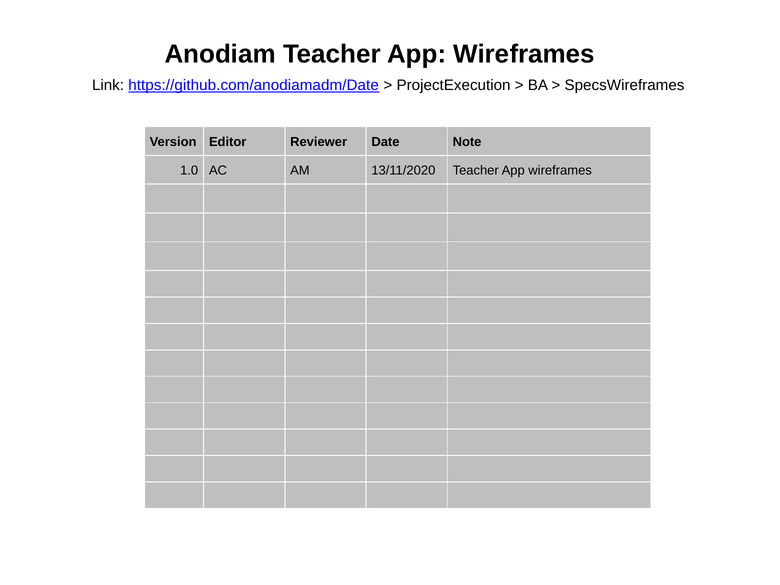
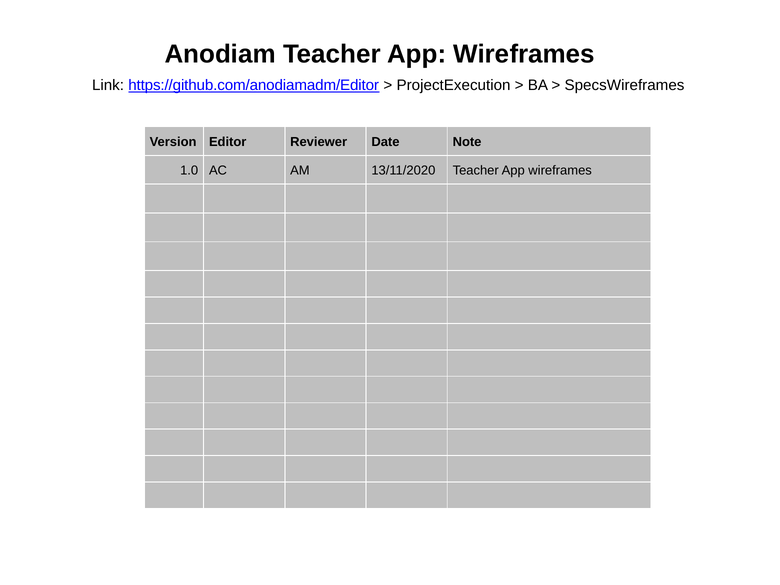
https://github.com/anodiamadm/Date: https://github.com/anodiamadm/Date -> https://github.com/anodiamadm/Editor
